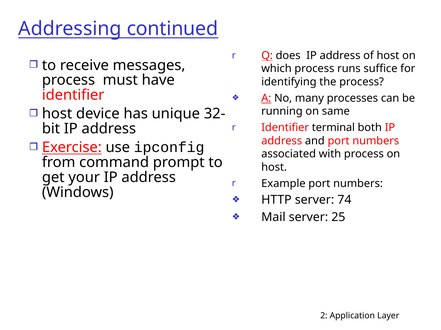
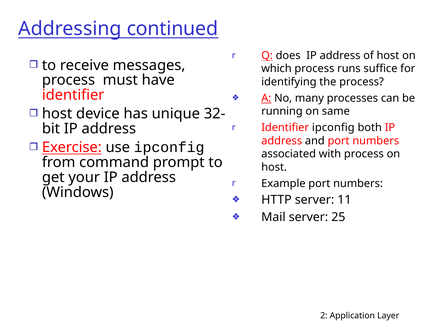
Identifier terminal: terminal -> ipconfig
74: 74 -> 11
